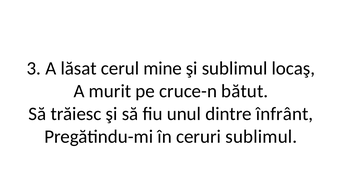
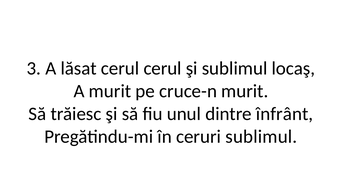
cerul mine: mine -> cerul
cruce-n bătut: bătut -> murit
